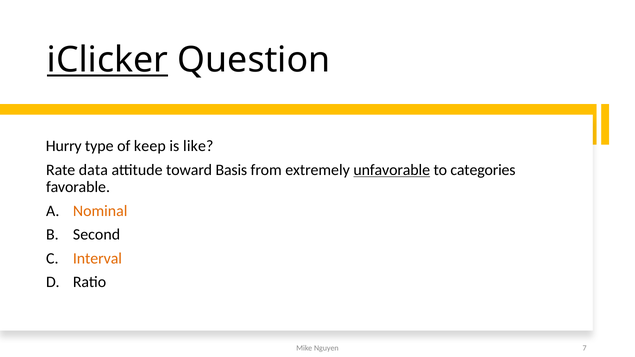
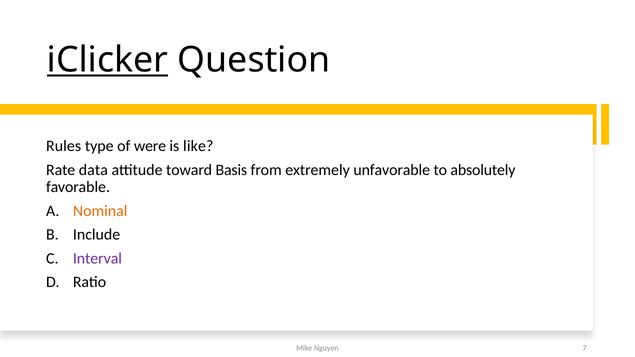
Hurry: Hurry -> Rules
keep: keep -> were
unfavorable underline: present -> none
categories: categories -> absolutely
Second: Second -> Include
Interval colour: orange -> purple
